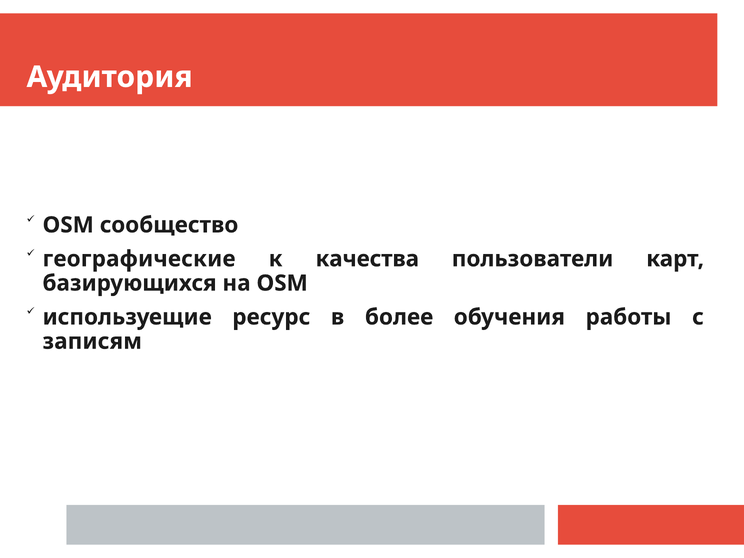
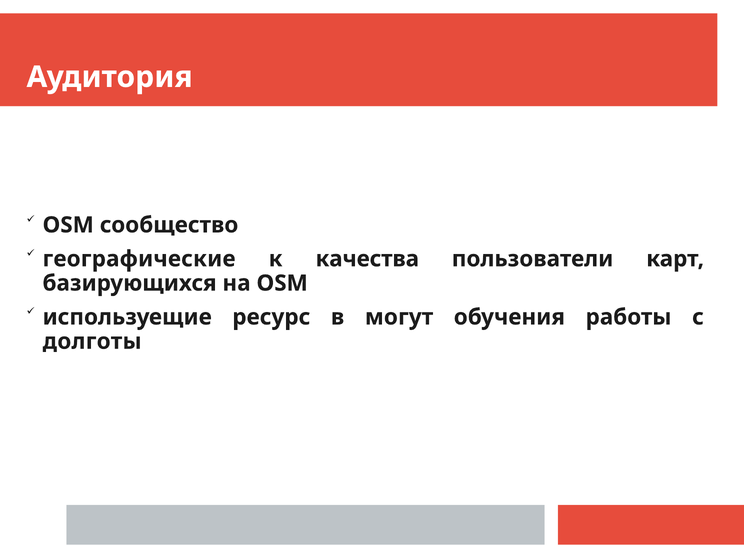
более: более -> могут
записям: записям -> долготы
